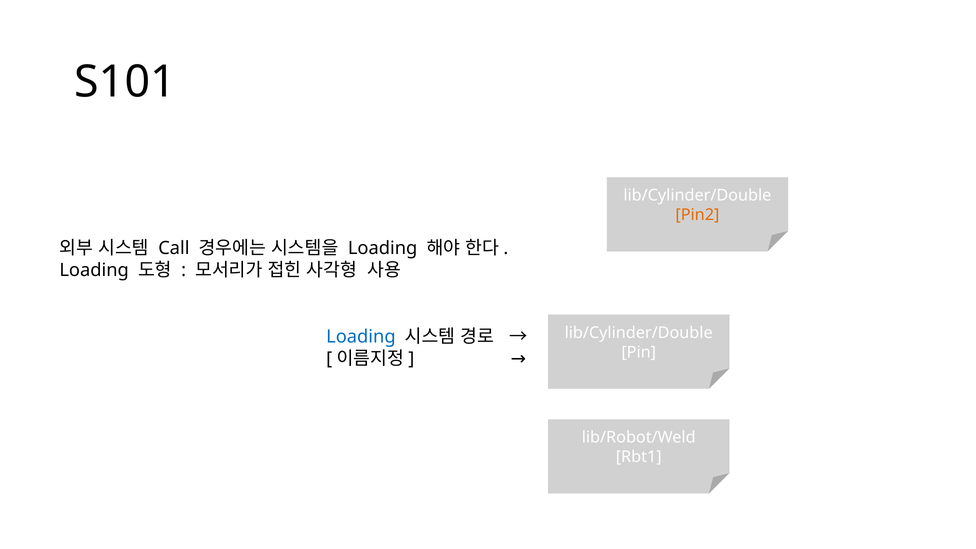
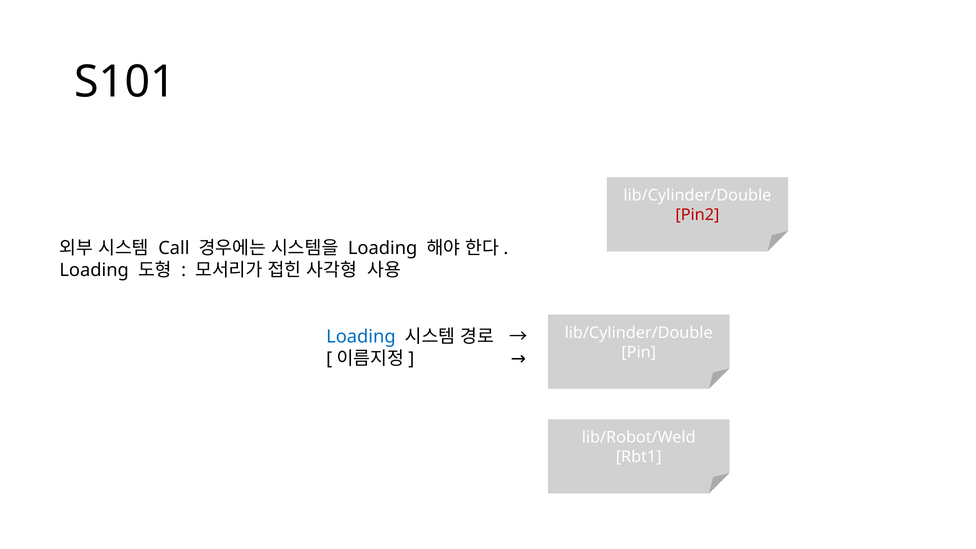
Pin2 colour: orange -> red
